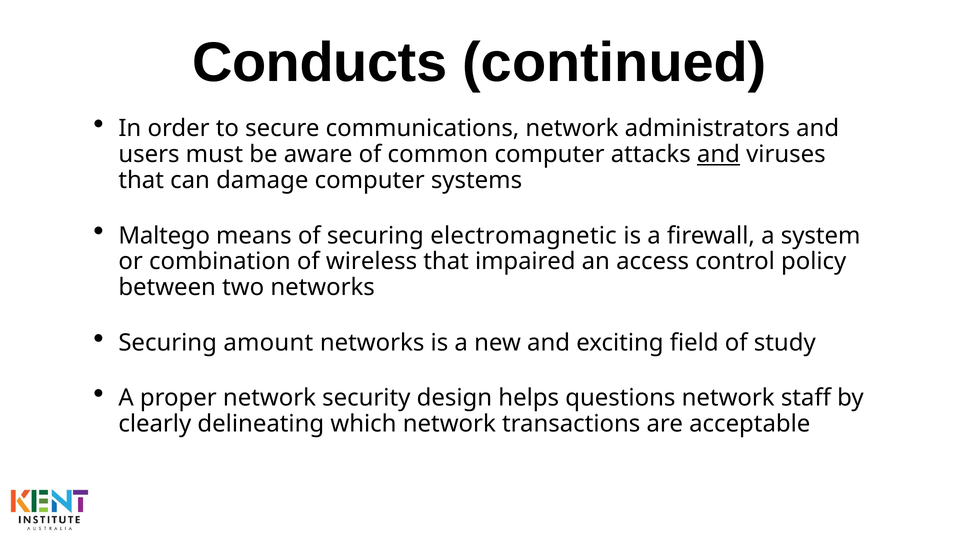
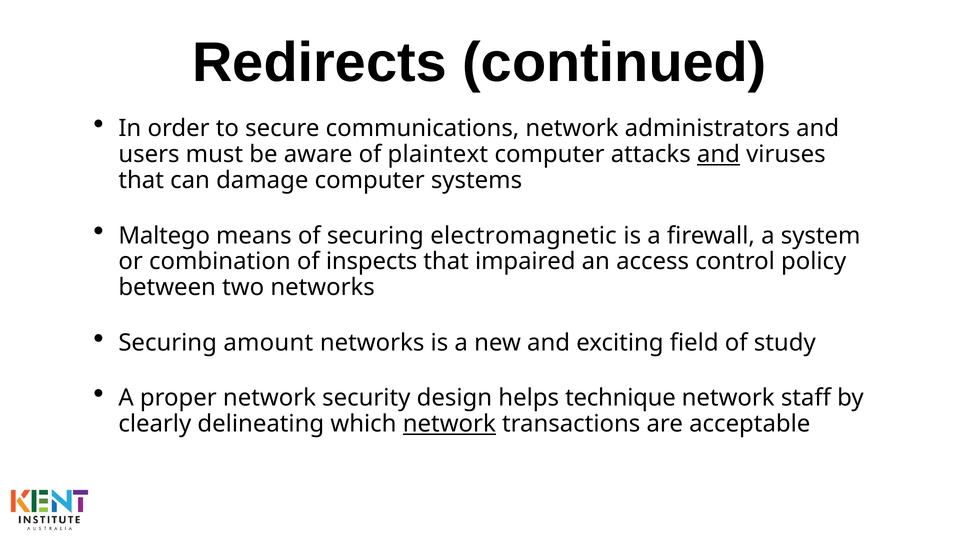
Conducts: Conducts -> Redirects
common: common -> plaintext
wireless: wireless -> inspects
questions: questions -> technique
network at (449, 424) underline: none -> present
